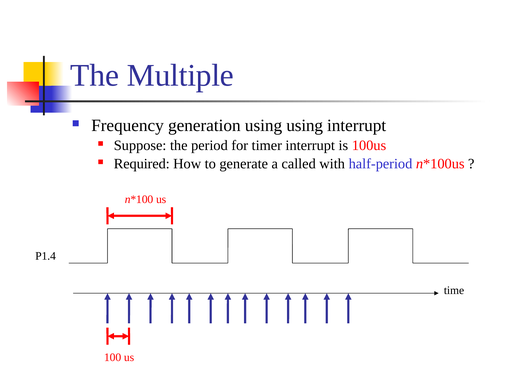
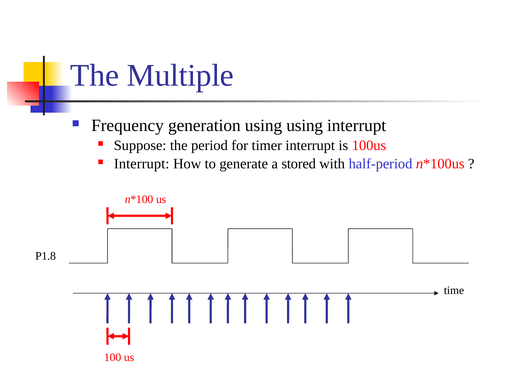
Required at (142, 164): Required -> Interrupt
called: called -> stored
P1.4: P1.4 -> P1.8
